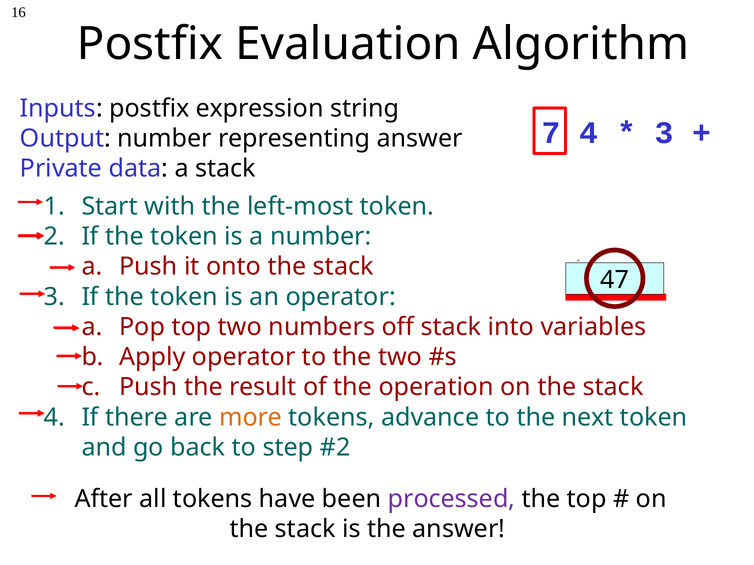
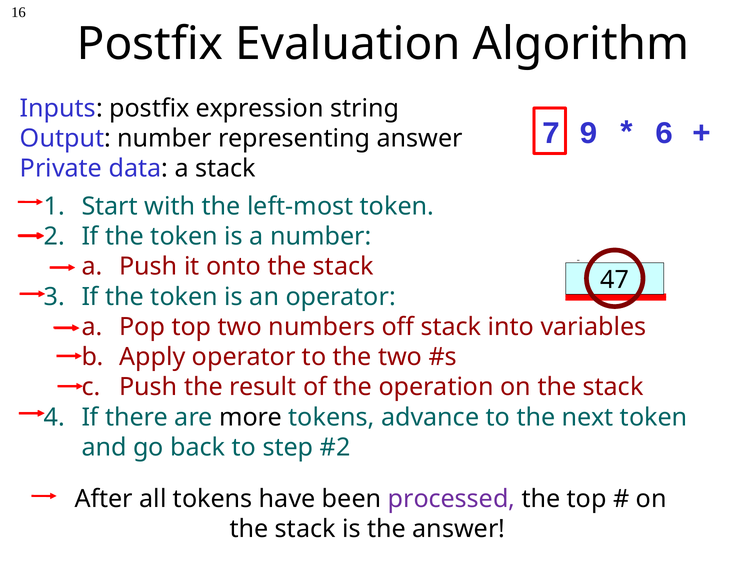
7 4: 4 -> 9
3 at (664, 133): 3 -> 6
more colour: orange -> black
